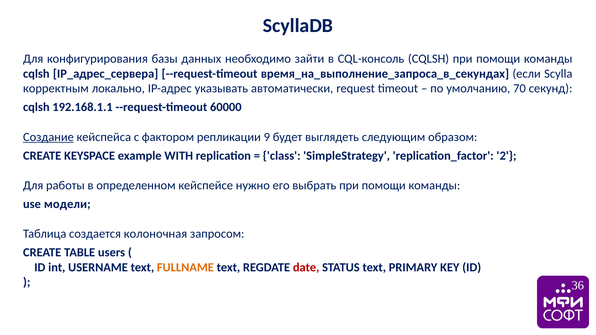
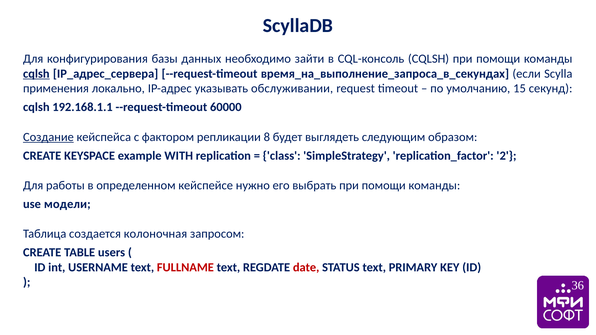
cqlsh at (36, 74) underline: none -> present
корректным: корректным -> применения
автоматически: автоматически -> обслуживании
70: 70 -> 15
9: 9 -> 8
FULLNAME colour: orange -> red
